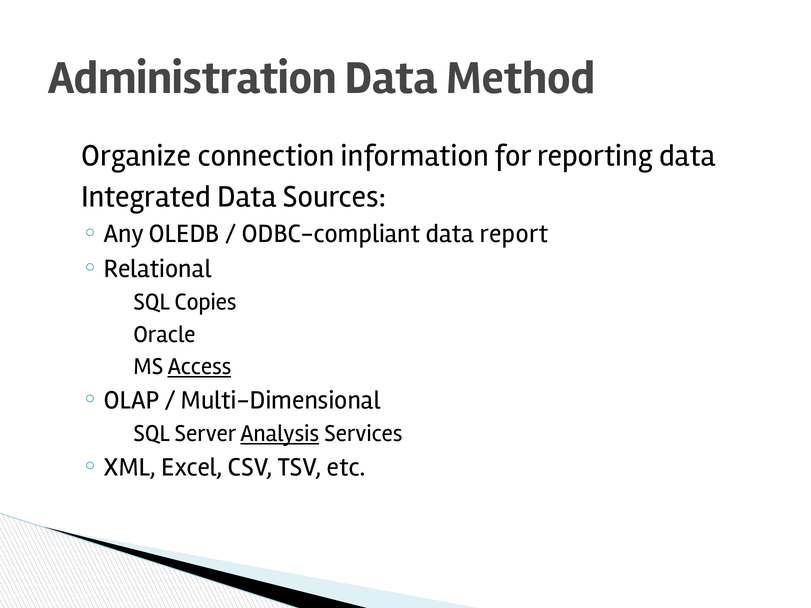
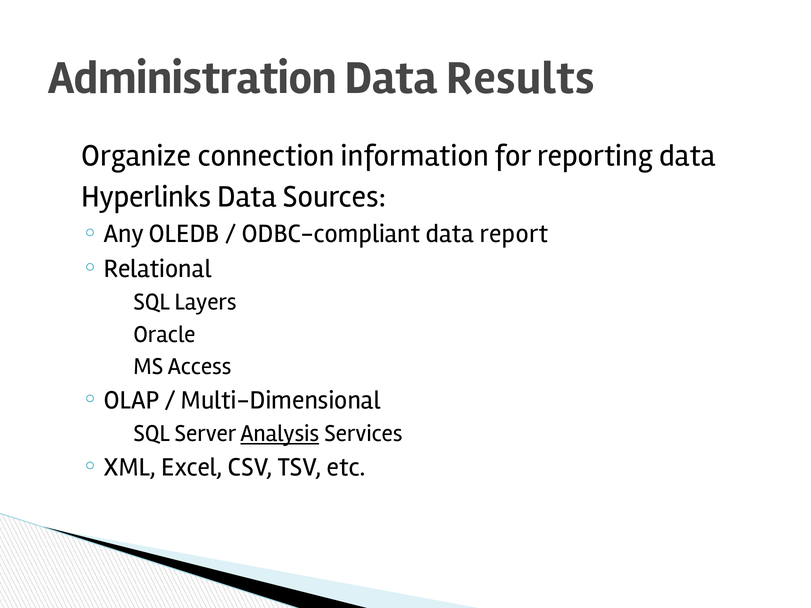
Method: Method -> Results
Integrated: Integrated -> Hyperlinks
Copies: Copies -> Layers
Access underline: present -> none
